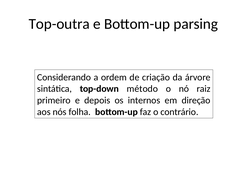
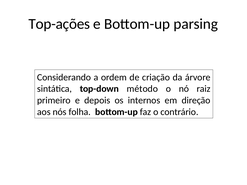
Top-outra: Top-outra -> Top-ações
